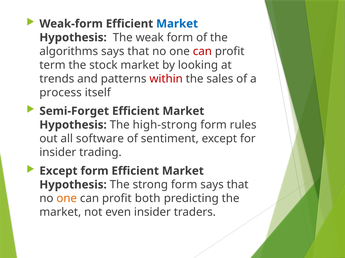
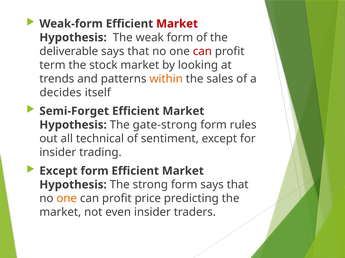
Market at (177, 24) colour: blue -> red
algorithms: algorithms -> deliverable
within colour: red -> orange
process: process -> decides
high-strong: high-strong -> gate-strong
software: software -> technical
both: both -> price
